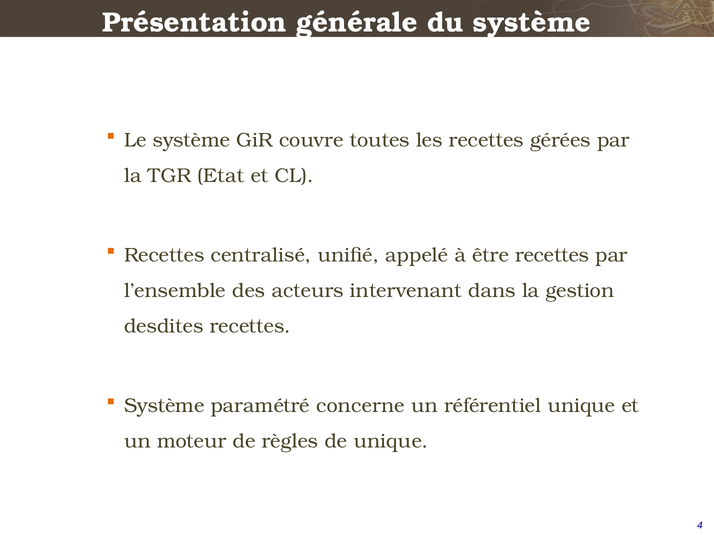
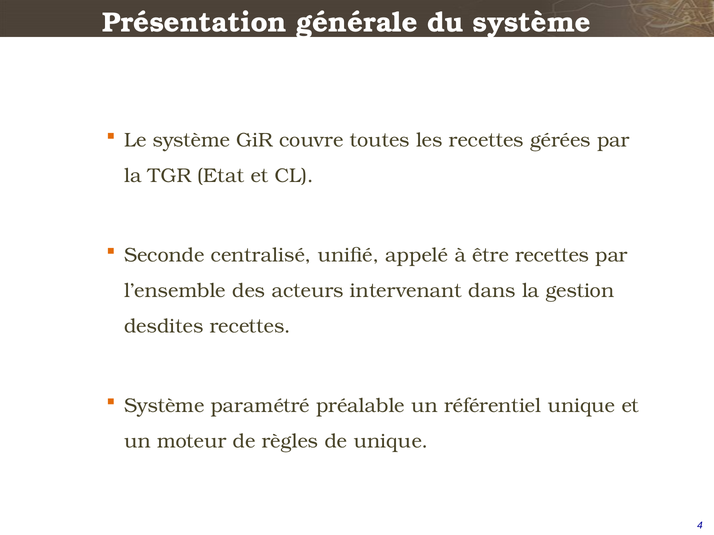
Recettes at (164, 255): Recettes -> Seconde
concerne: concerne -> préalable
